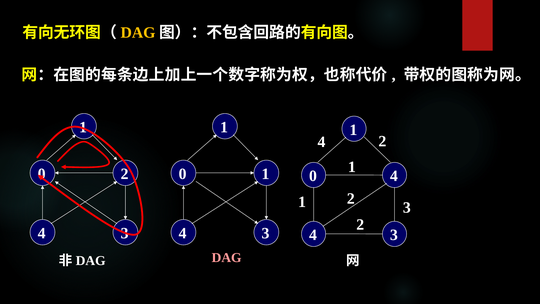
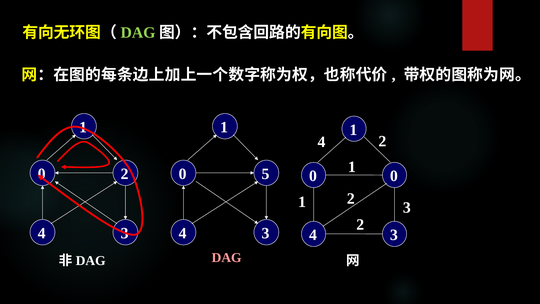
DAG at (138, 33) colour: yellow -> light green
0 1: 1 -> 5
0 4: 4 -> 0
